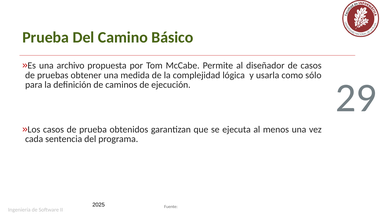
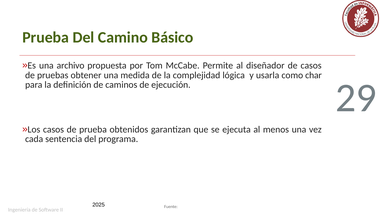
sólo: sólo -> char
